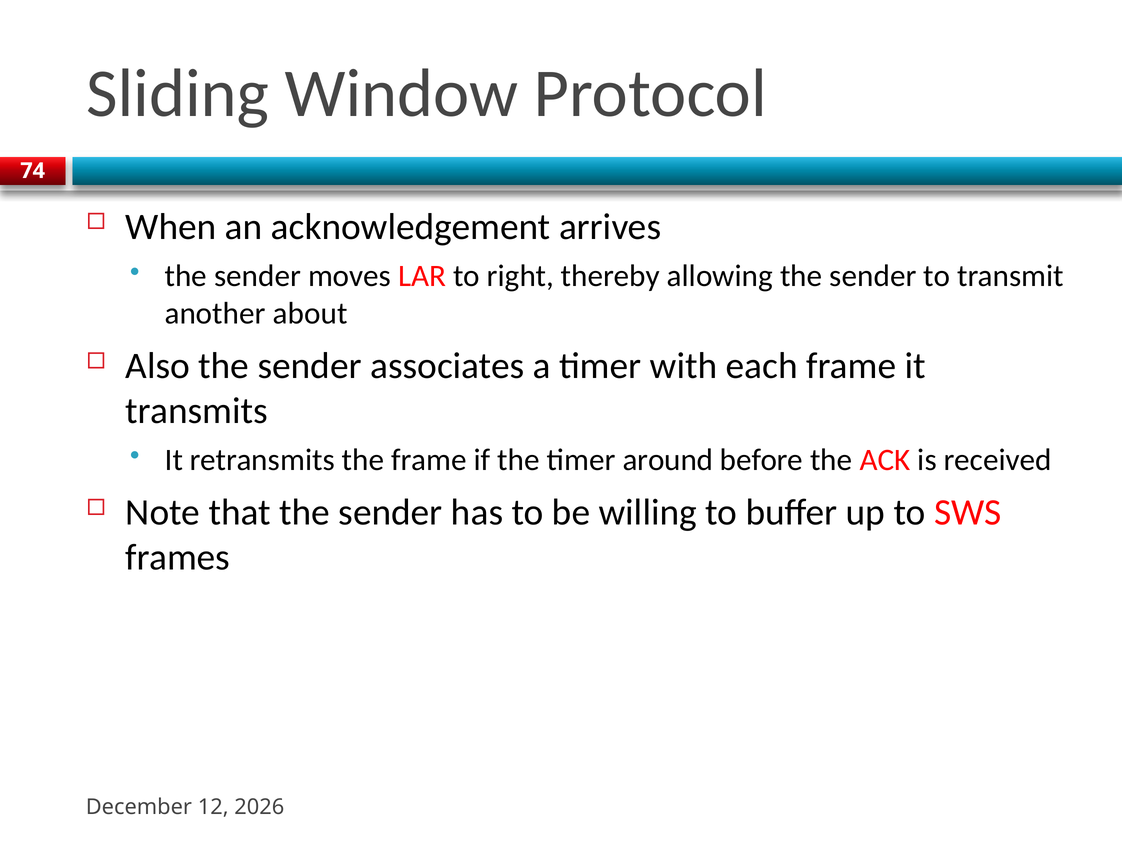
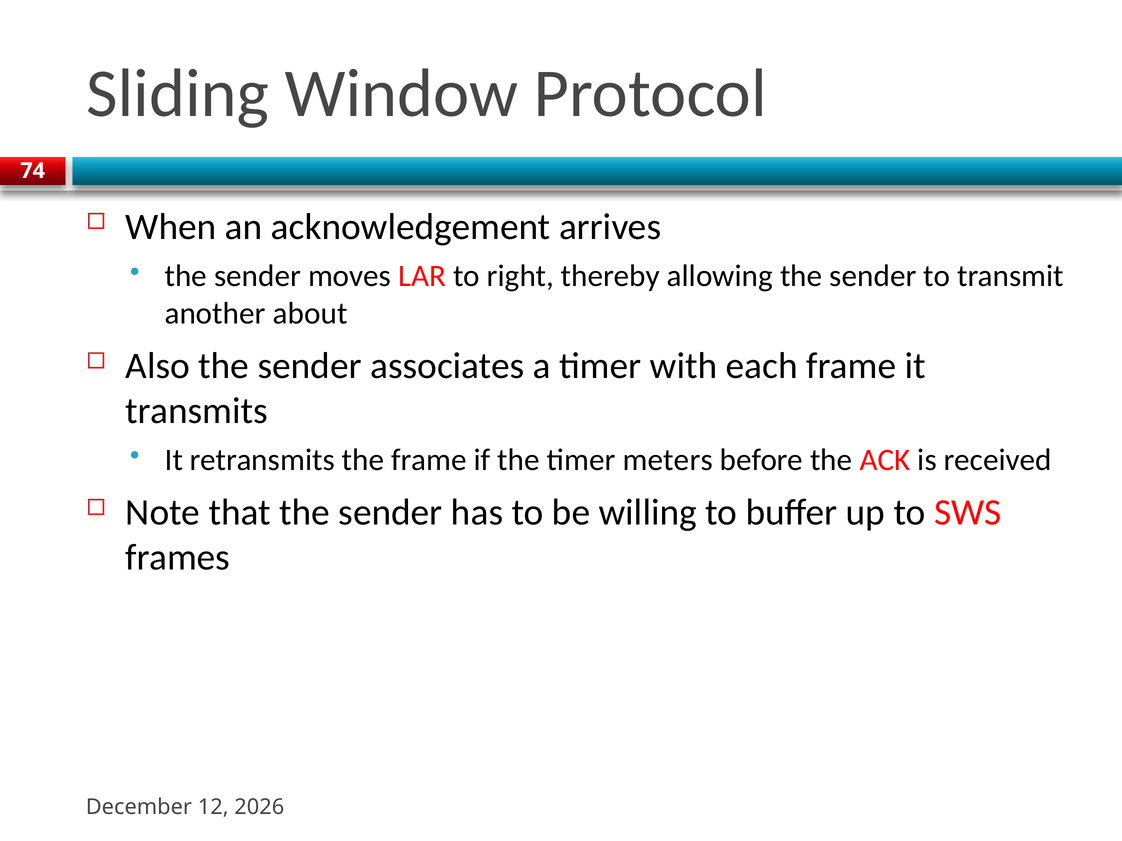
around: around -> meters
